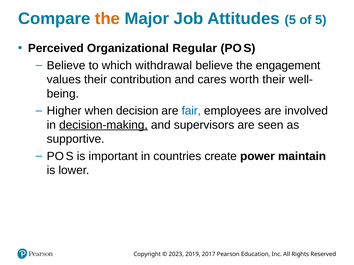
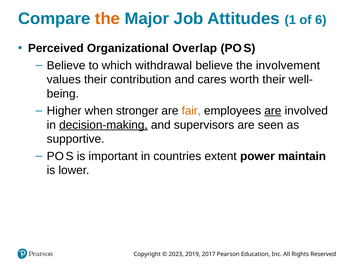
Attitudes 5: 5 -> 1
of 5: 5 -> 6
Regular: Regular -> Overlap
engagement: engagement -> involvement
decision: decision -> stronger
fair colour: blue -> orange
are at (273, 111) underline: none -> present
create: create -> extent
